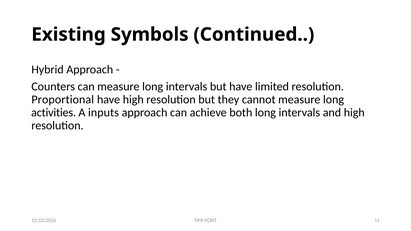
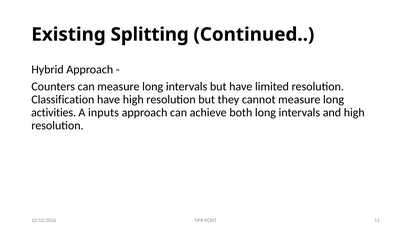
Symbols: Symbols -> Splitting
Proportional: Proportional -> Classification
